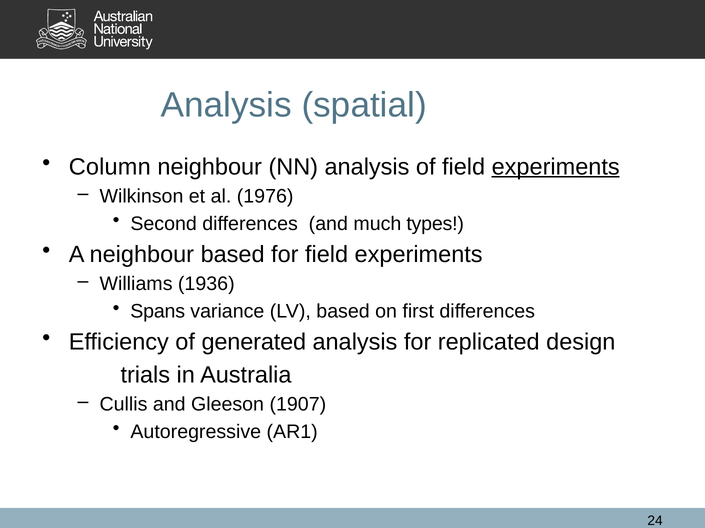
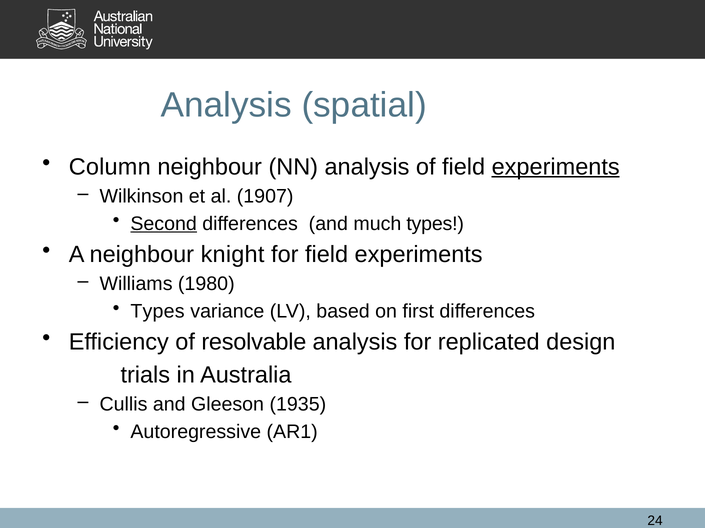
1976: 1976 -> 1907
Second underline: none -> present
neighbour based: based -> knight
1936: 1936 -> 1980
Spans at (158, 312): Spans -> Types
generated: generated -> resolvable
1907: 1907 -> 1935
